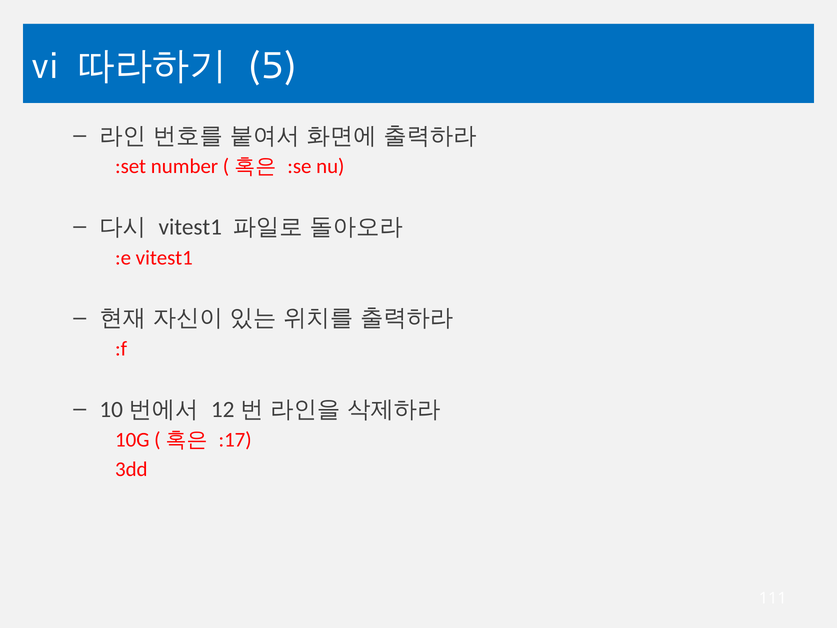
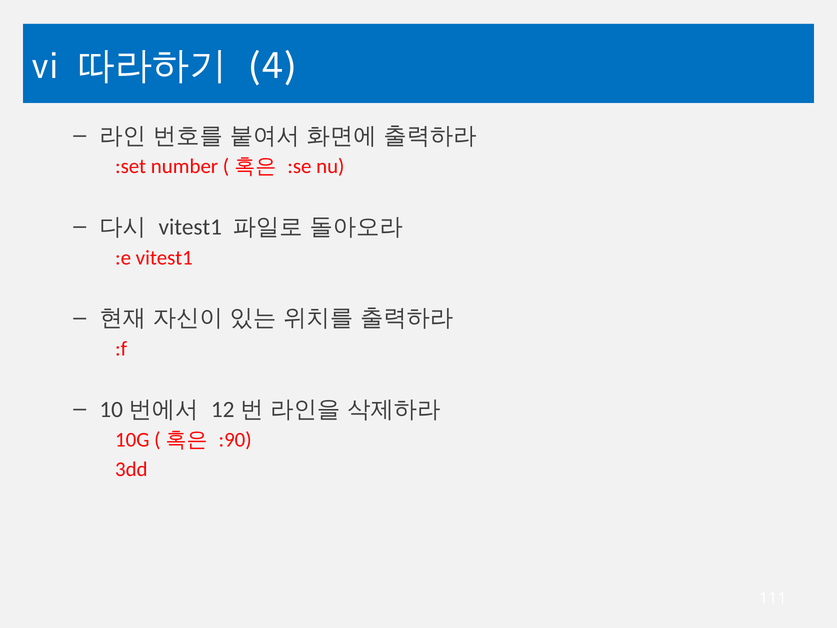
5: 5 -> 4
:17: :17 -> :90
